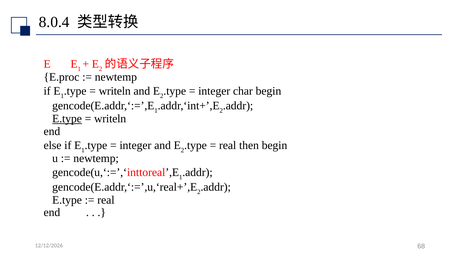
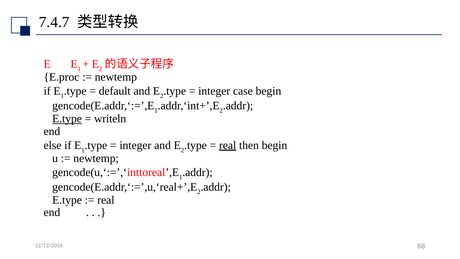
8.0.4: 8.0.4 -> 7.4.7
writeln at (115, 91): writeln -> default
char: char -> case
real at (228, 145) underline: none -> present
